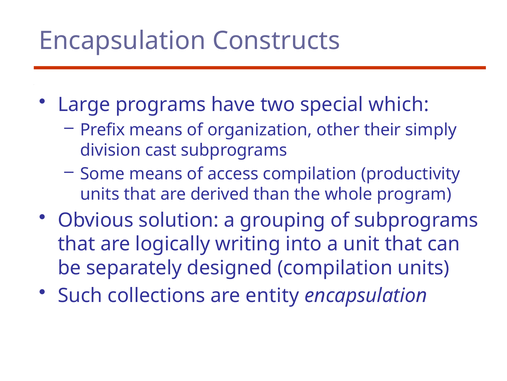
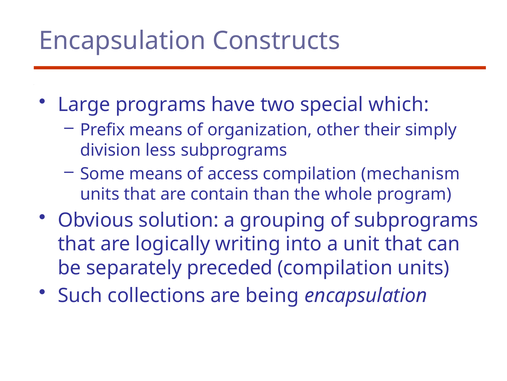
cast: cast -> less
productivity: productivity -> mechanism
derived: derived -> contain
designed: designed -> preceded
entity: entity -> being
